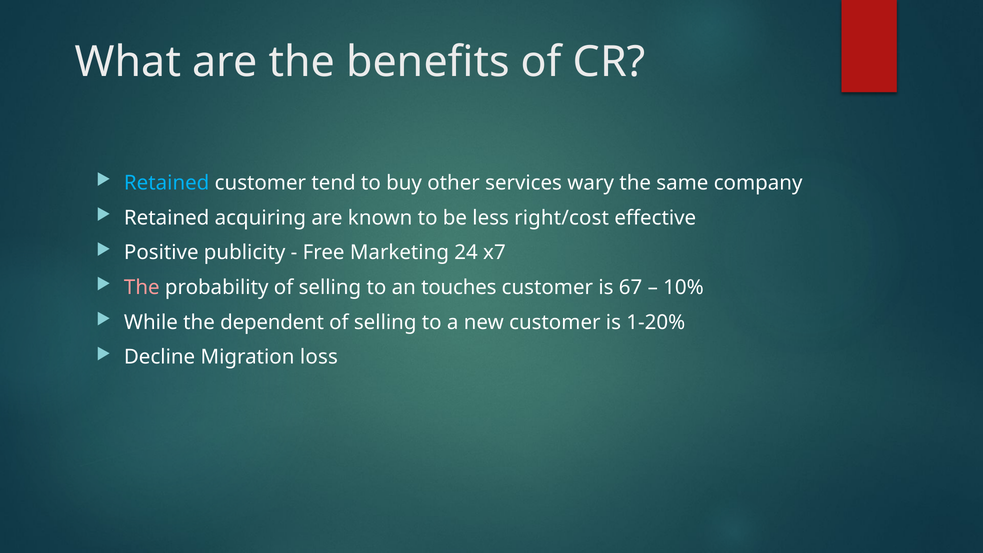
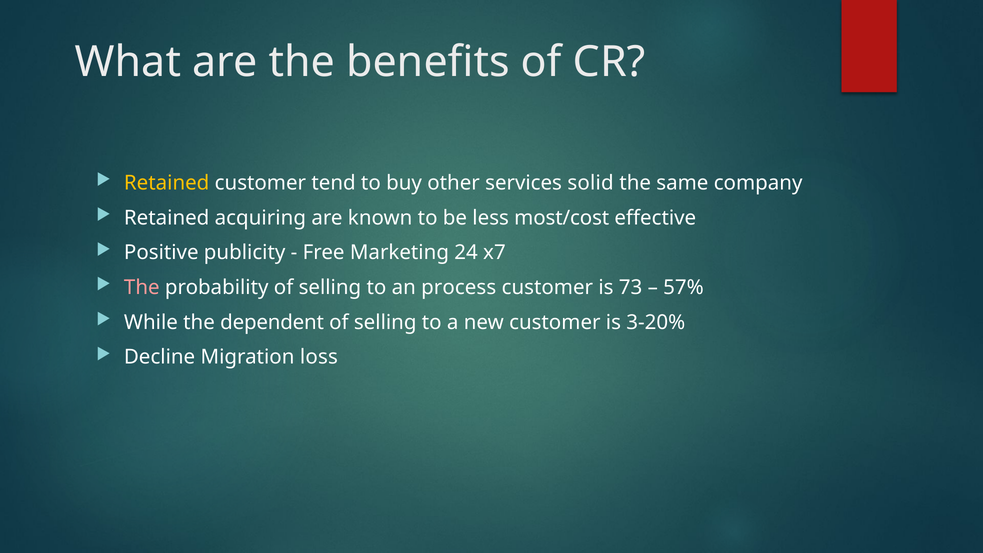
Retained at (167, 183) colour: light blue -> yellow
wary: wary -> solid
right/cost: right/cost -> most/cost
touches: touches -> process
67: 67 -> 73
10%: 10% -> 57%
1-20%: 1-20% -> 3-20%
